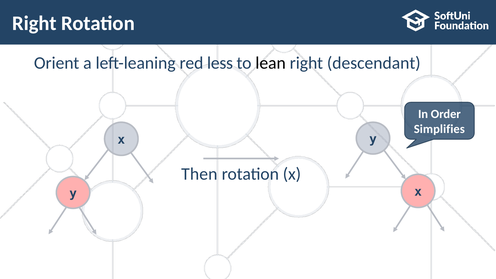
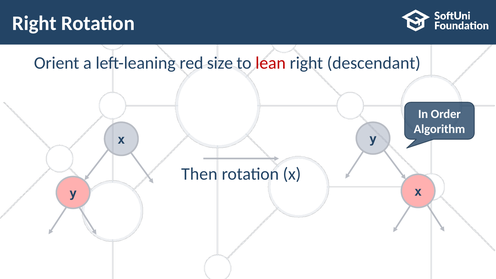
less: less -> size
lean colour: black -> red
Simplifies: Simplifies -> Algorithm
